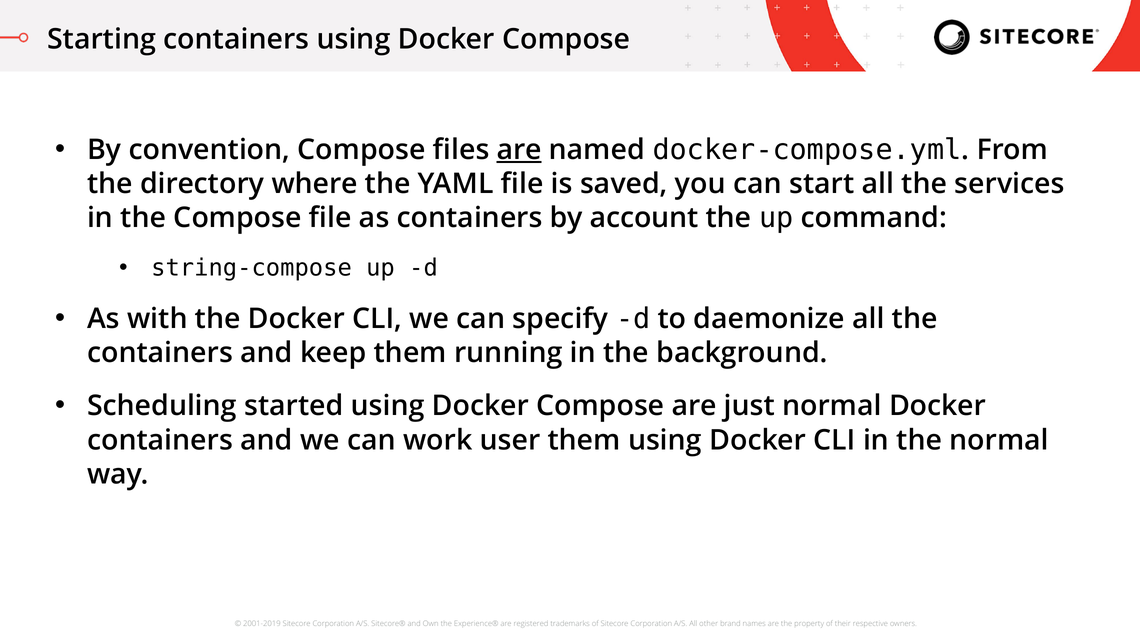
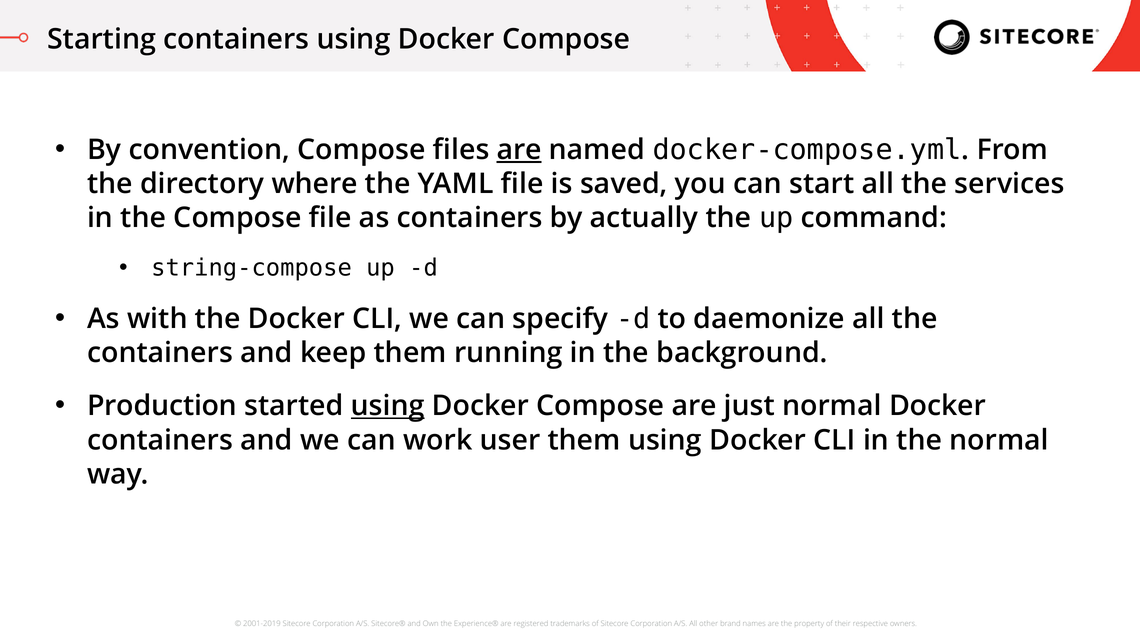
account: account -> actually
Scheduling: Scheduling -> Production
using at (388, 406) underline: none -> present
